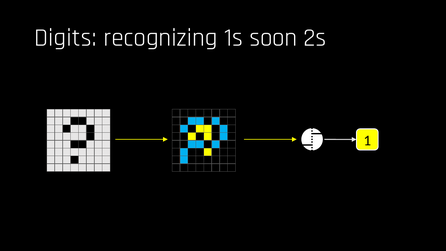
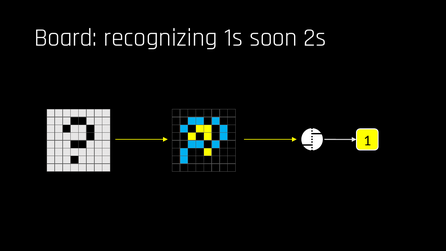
Digits: Digits -> Board
